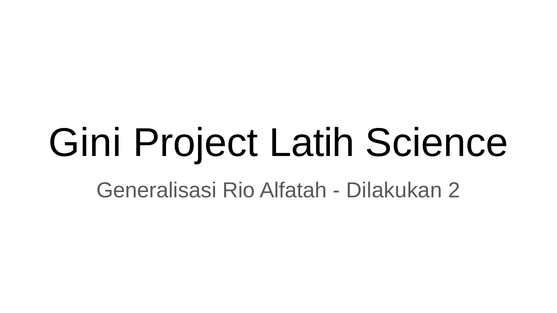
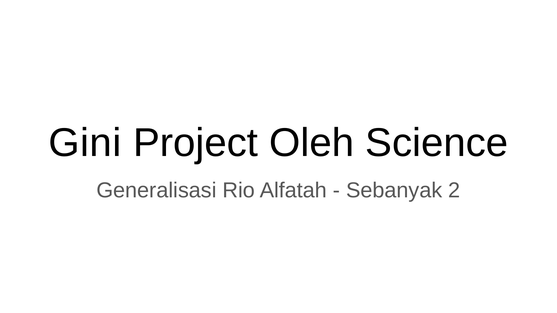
Latih: Latih -> Oleh
Dilakukan: Dilakukan -> Sebanyak
